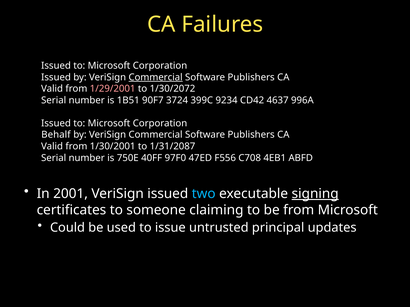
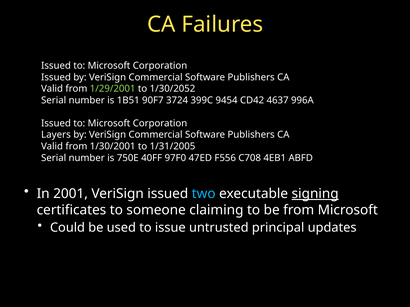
Commercial at (156, 77) underline: present -> none
1/29/2001 colour: pink -> light green
1/30/2072: 1/30/2072 -> 1/30/2052
9234: 9234 -> 9454
Behalf: Behalf -> Layers
1/31/2087: 1/31/2087 -> 1/31/2005
